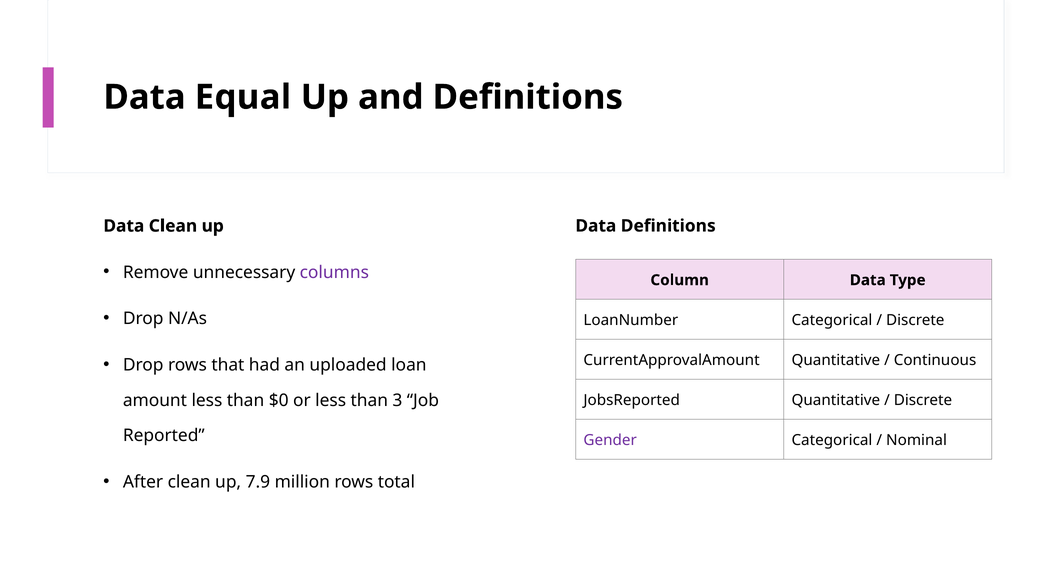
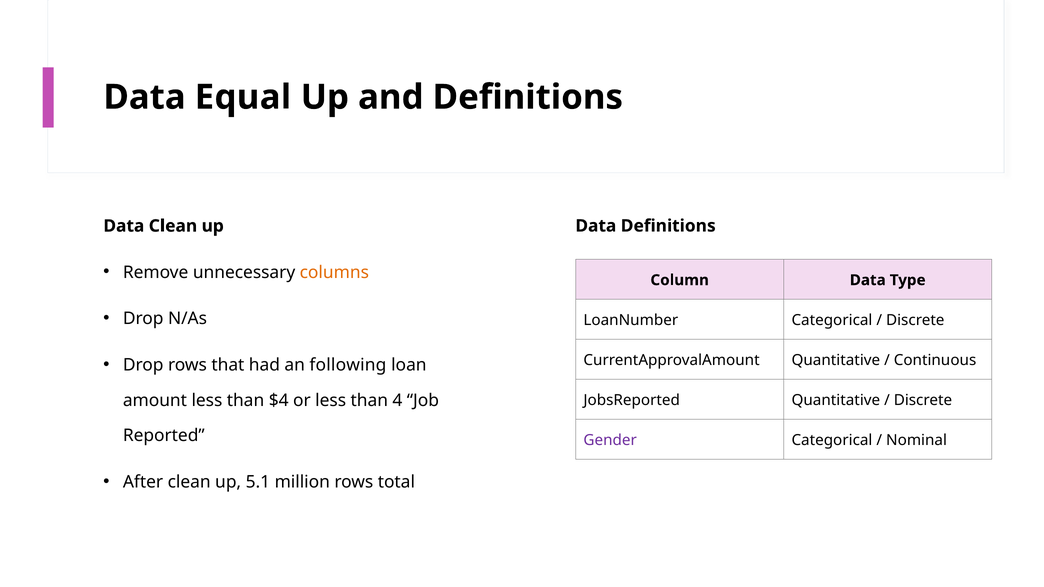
columns colour: purple -> orange
uploaded: uploaded -> following
$0: $0 -> $4
3: 3 -> 4
7.9: 7.9 -> 5.1
